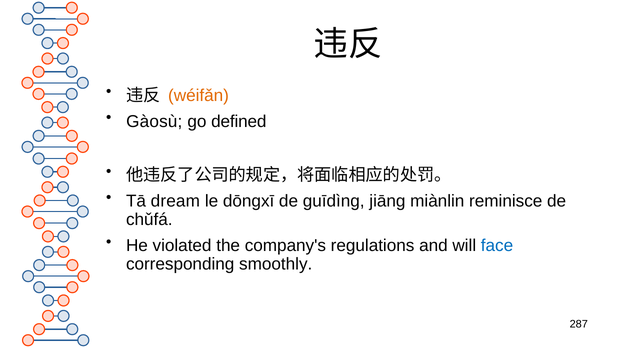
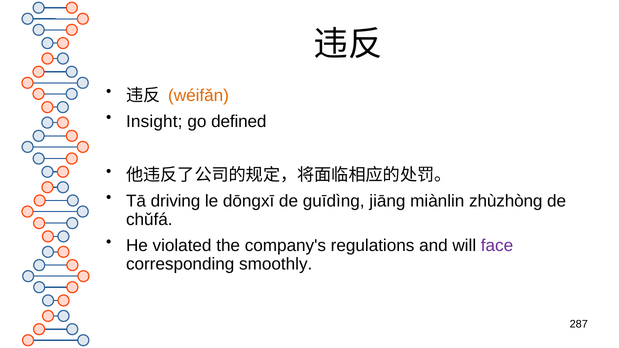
Gàosù: Gàosù -> Insight
dream: dream -> driving
reminisce: reminisce -> zhùzhòng
face colour: blue -> purple
